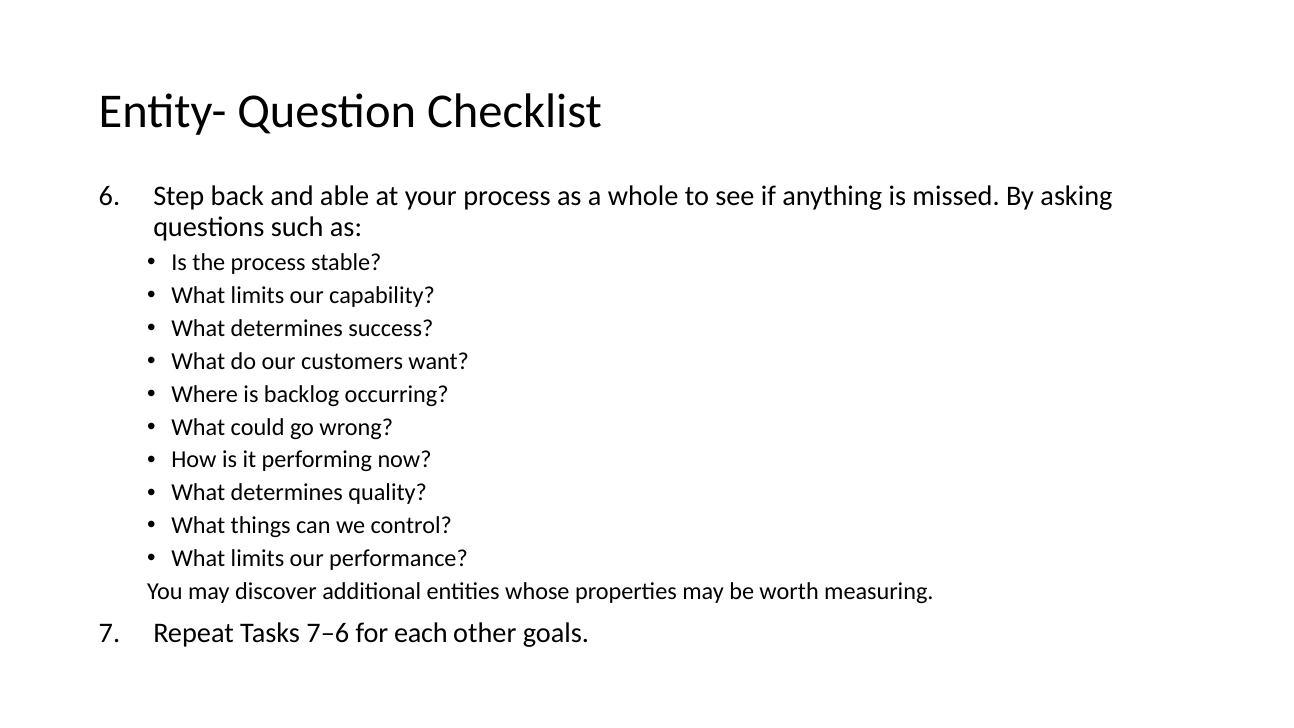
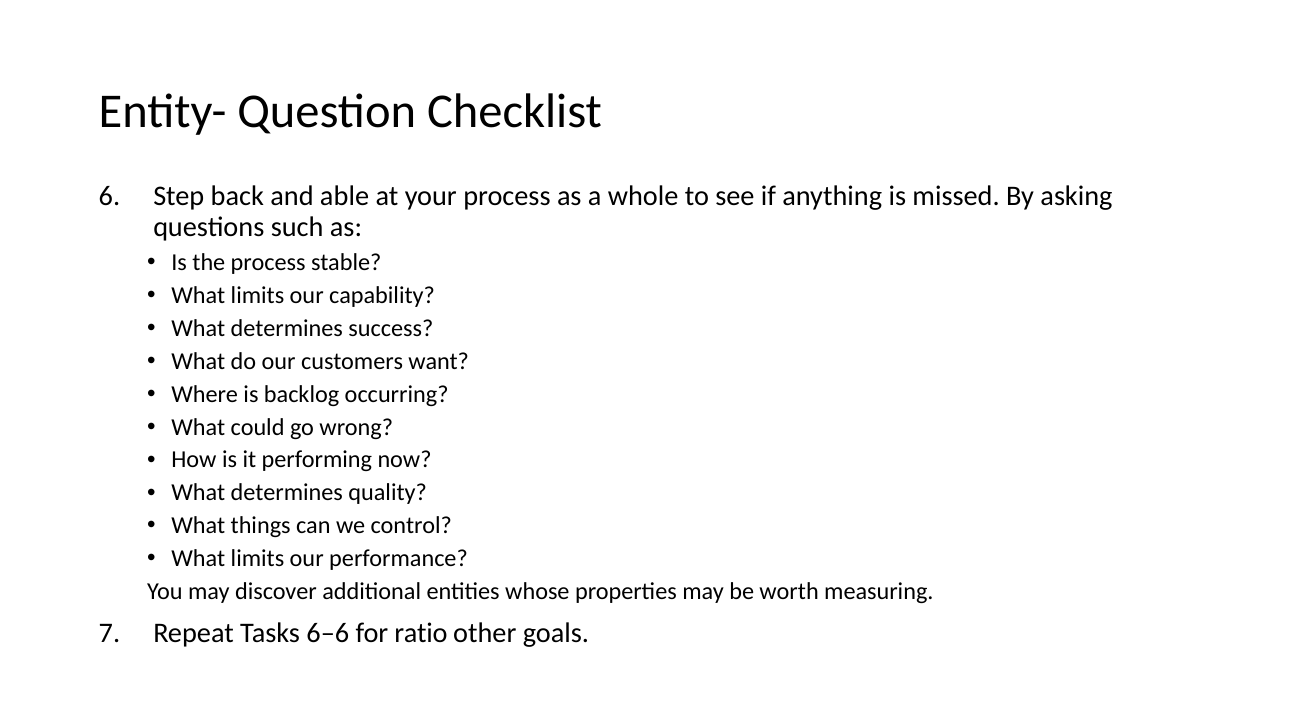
7–6: 7–6 -> 6–6
each: each -> ratio
